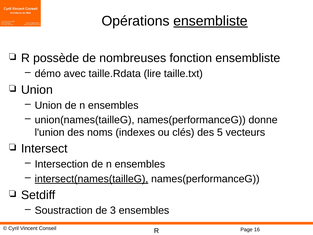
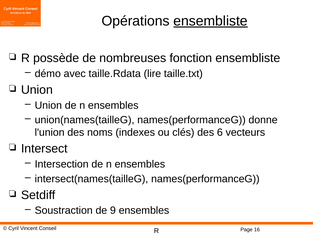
5: 5 -> 6
intersect(names(tailleG underline: present -> none
3: 3 -> 9
